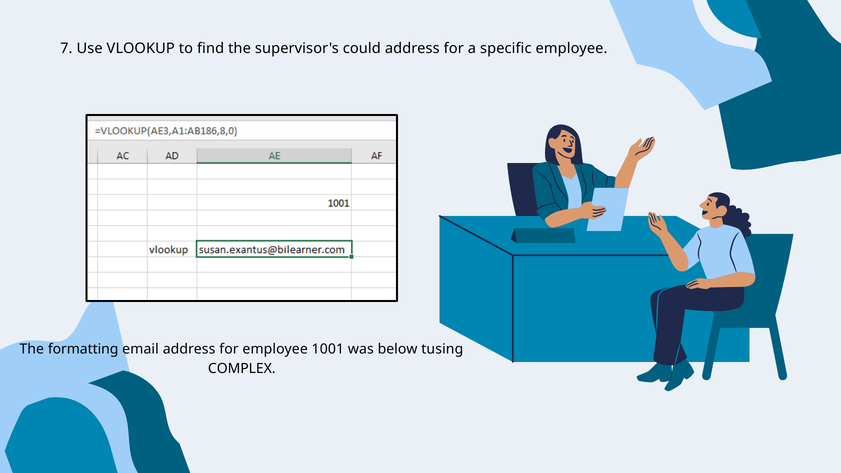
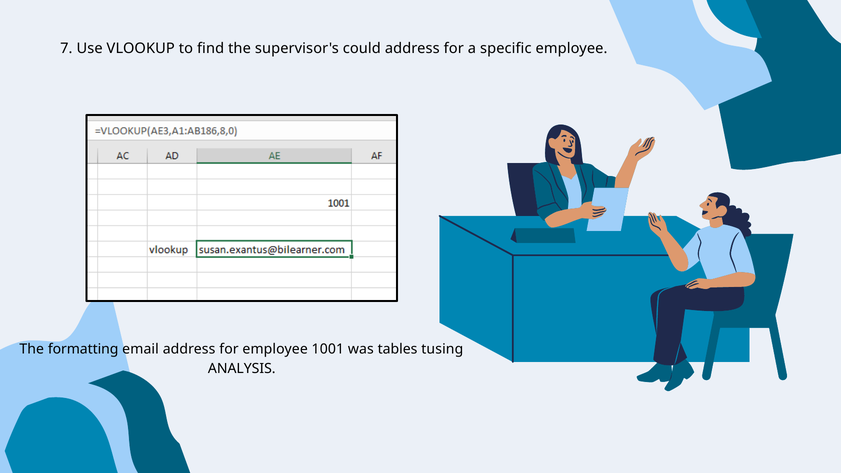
below: below -> tables
COMPLEX: COMPLEX -> ANALYSIS
